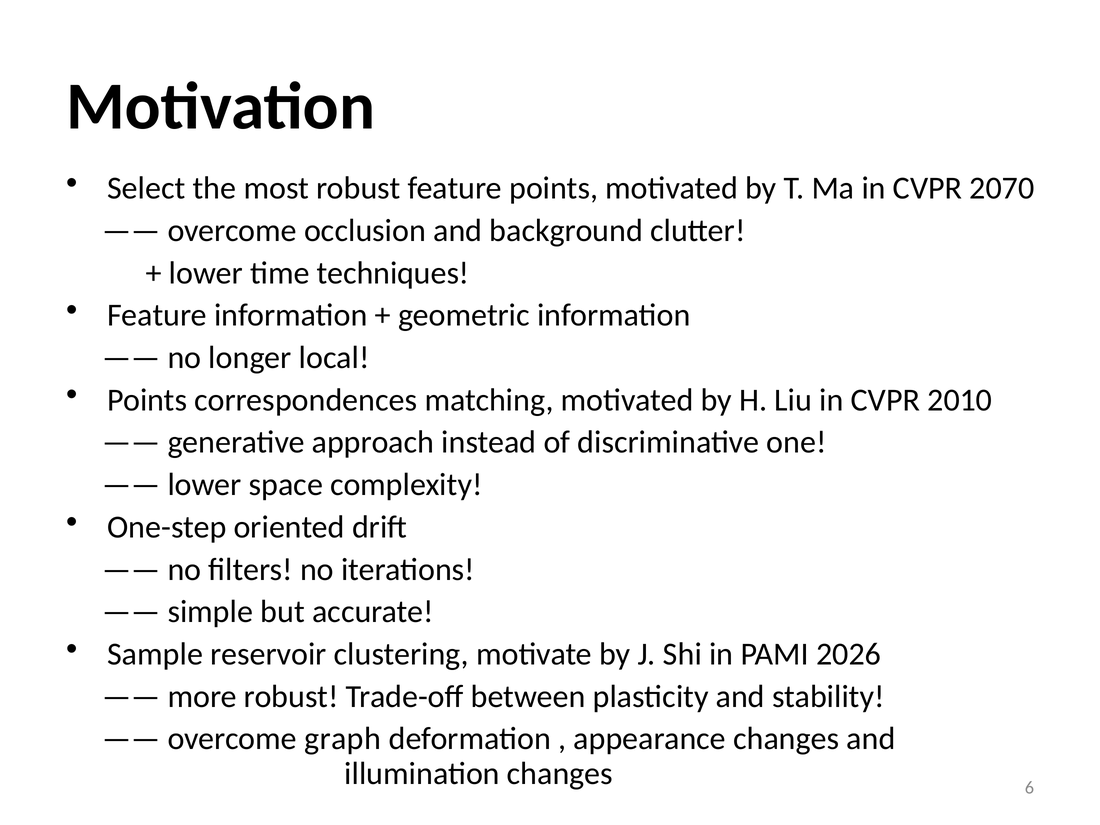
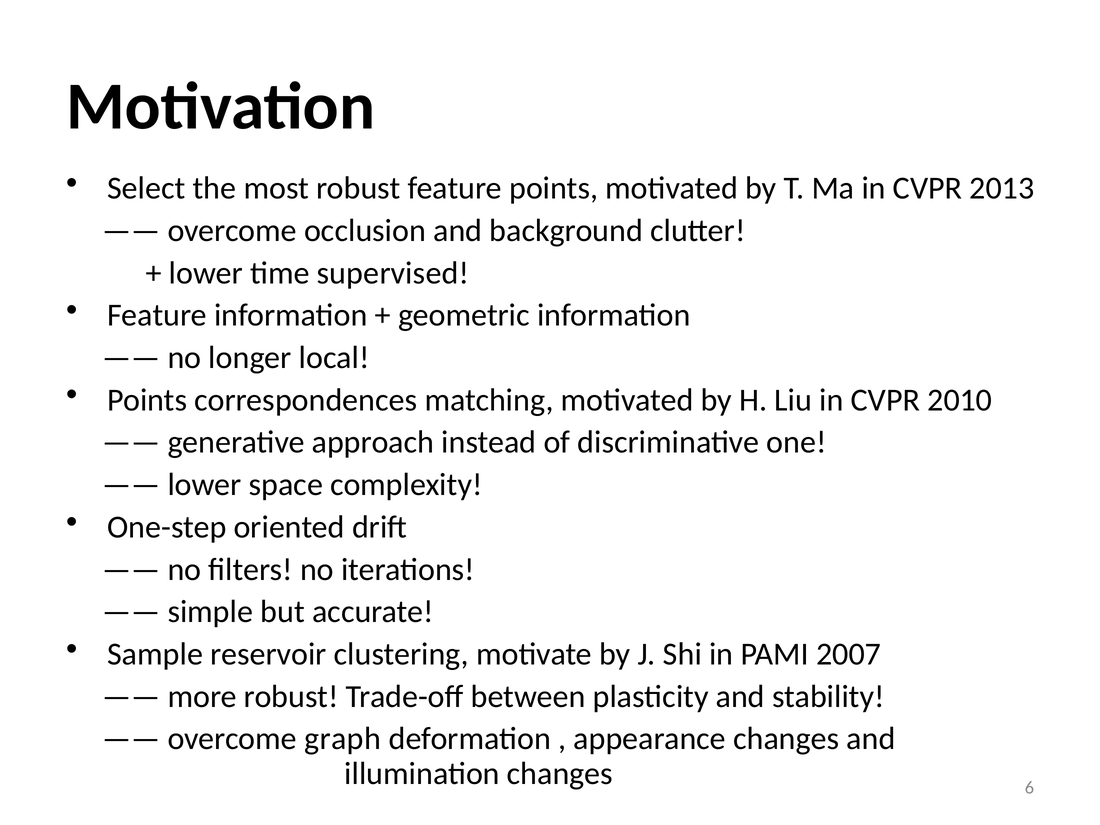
2070: 2070 -> 2013
techniques: techniques -> supervised
2026: 2026 -> 2007
